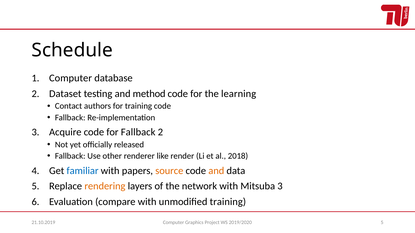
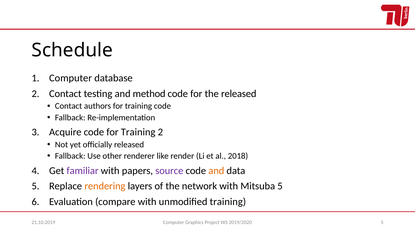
2 Dataset: Dataset -> Contact
the learning: learning -> released
code for Fallback: Fallback -> Training
familiar colour: blue -> purple
source colour: orange -> purple
Mitsuba 3: 3 -> 5
